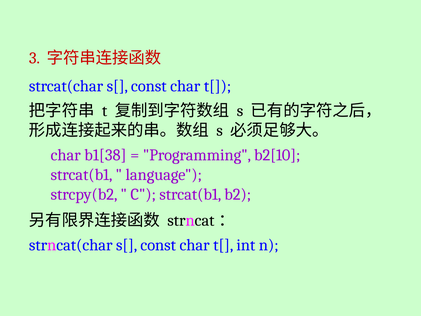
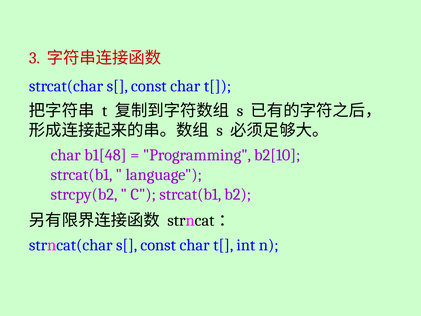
b1[38: b1[38 -> b1[48
